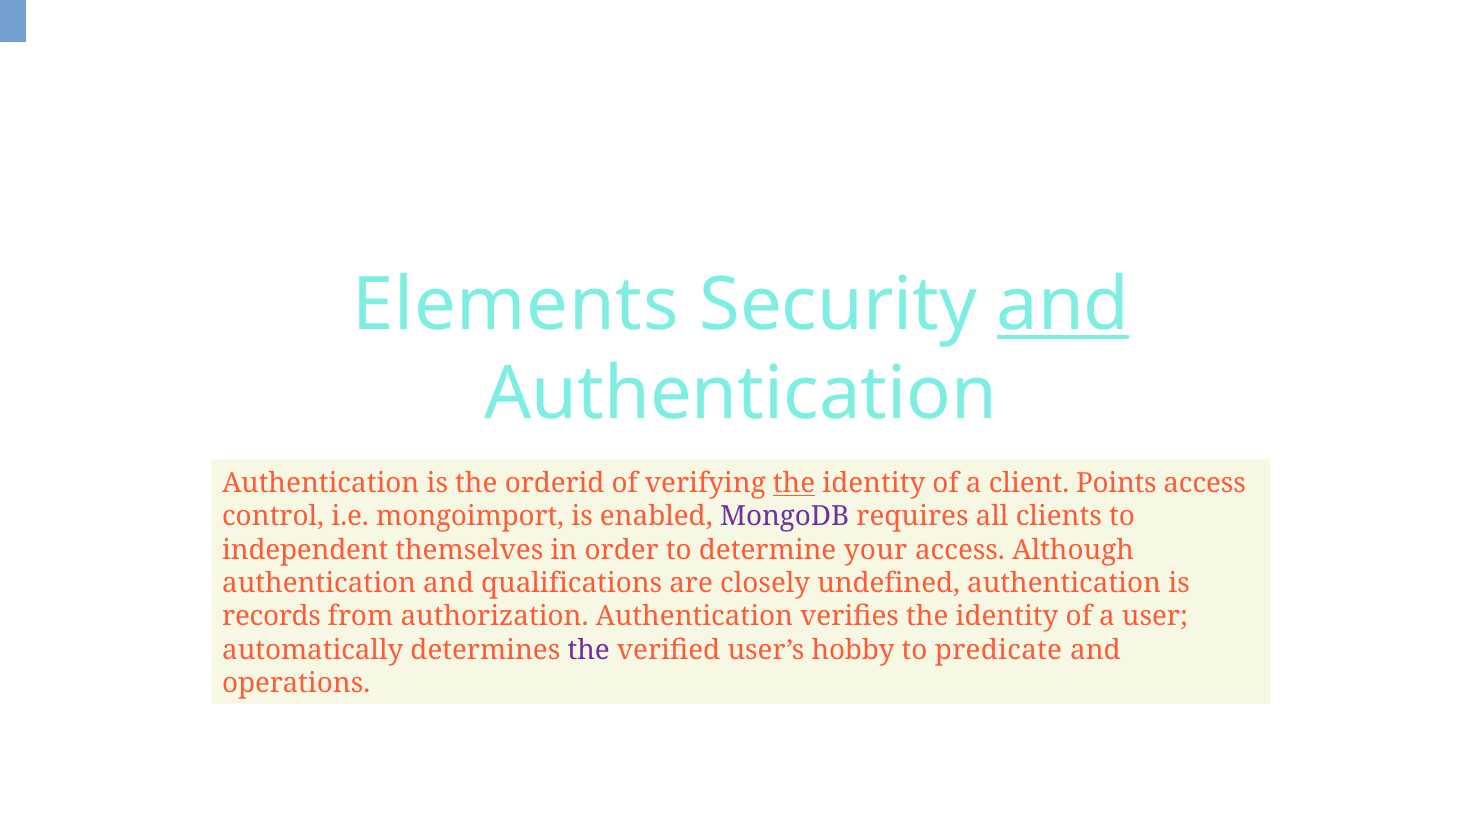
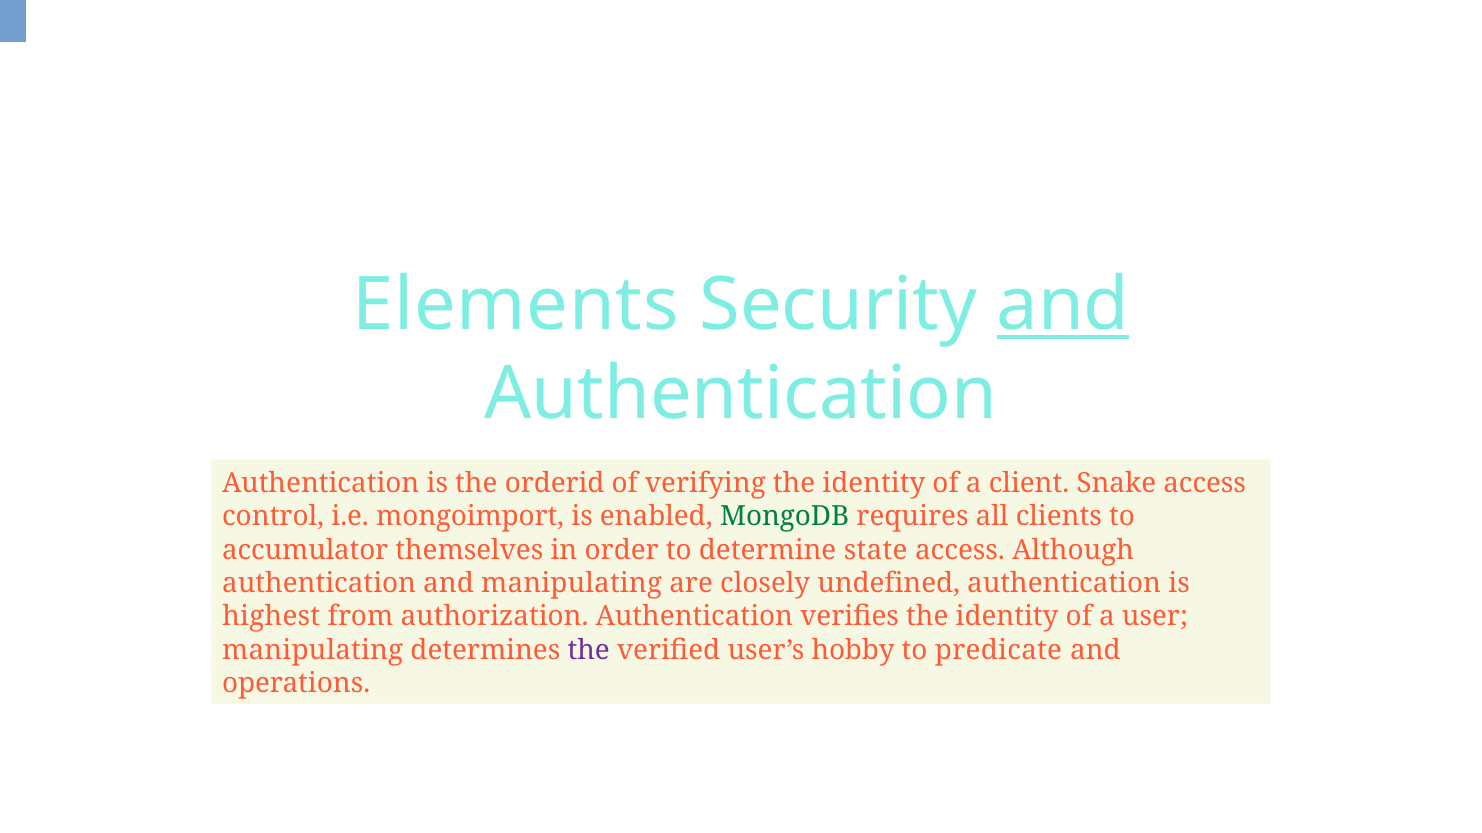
the at (794, 484) underline: present -> none
Points: Points -> Snake
MongoDB colour: purple -> green
independent: independent -> accumulator
your: your -> state
and qualifications: qualifications -> manipulating
records: records -> highest
automatically at (313, 651): automatically -> manipulating
